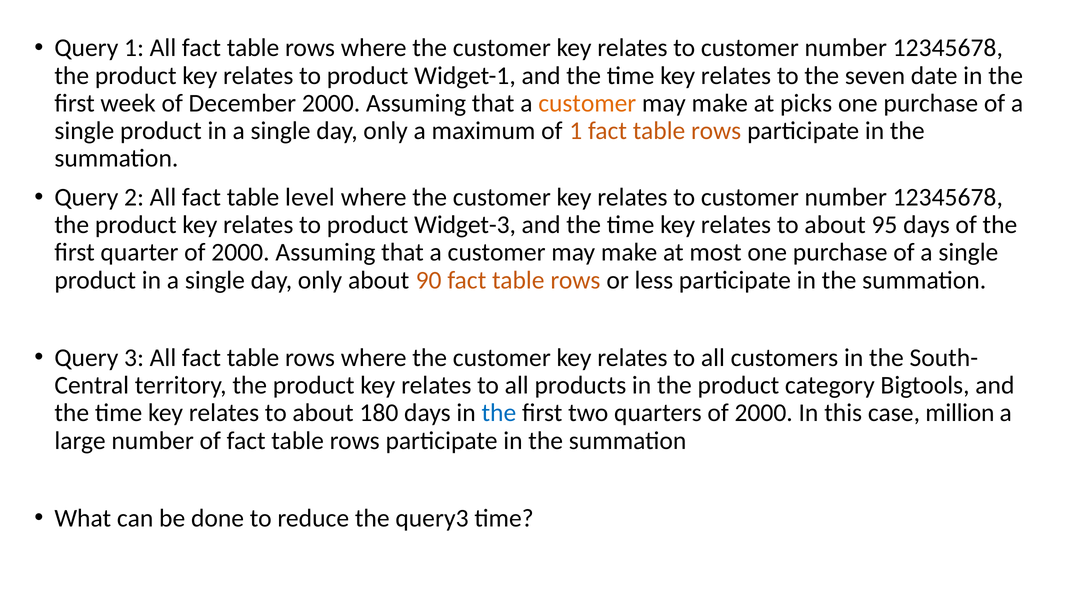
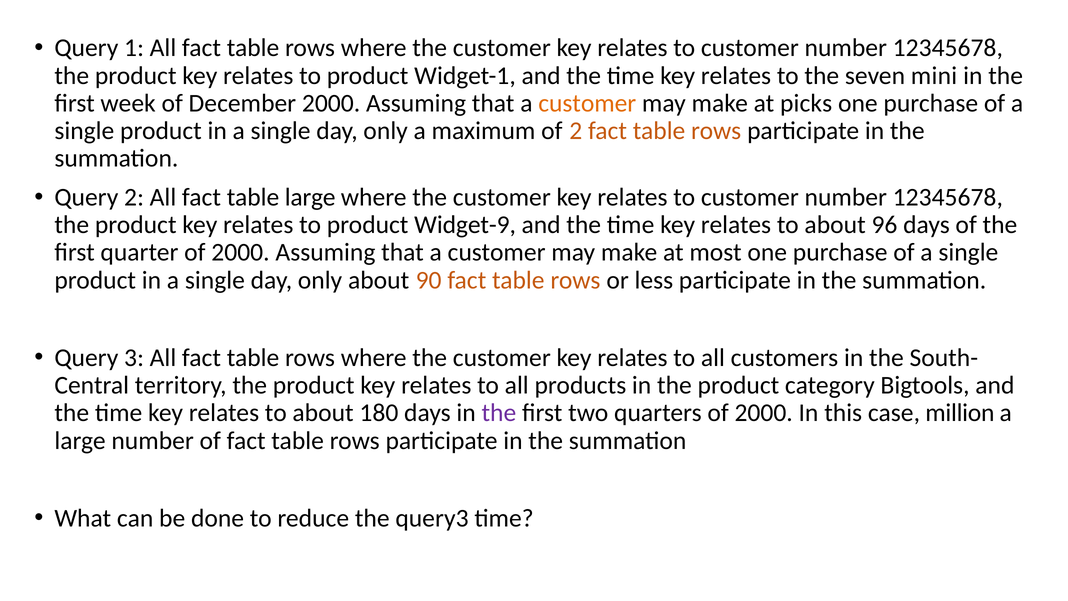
date: date -> mini
of 1: 1 -> 2
table level: level -> large
Widget-3: Widget-3 -> Widget-9
95: 95 -> 96
the at (499, 413) colour: blue -> purple
